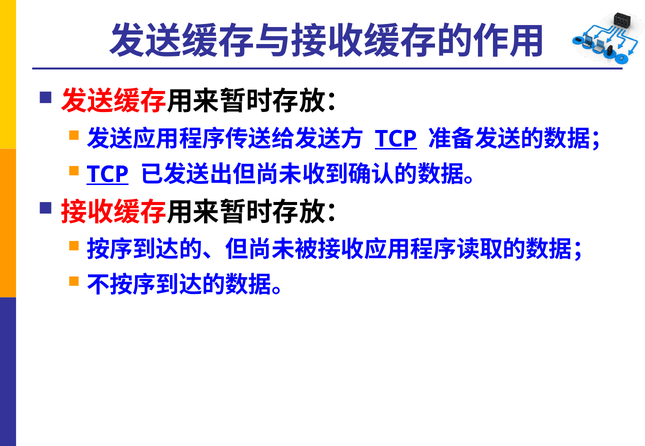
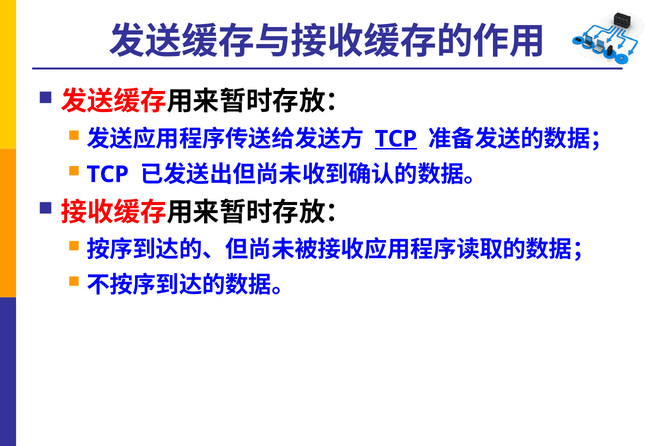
TCP at (108, 175) underline: present -> none
